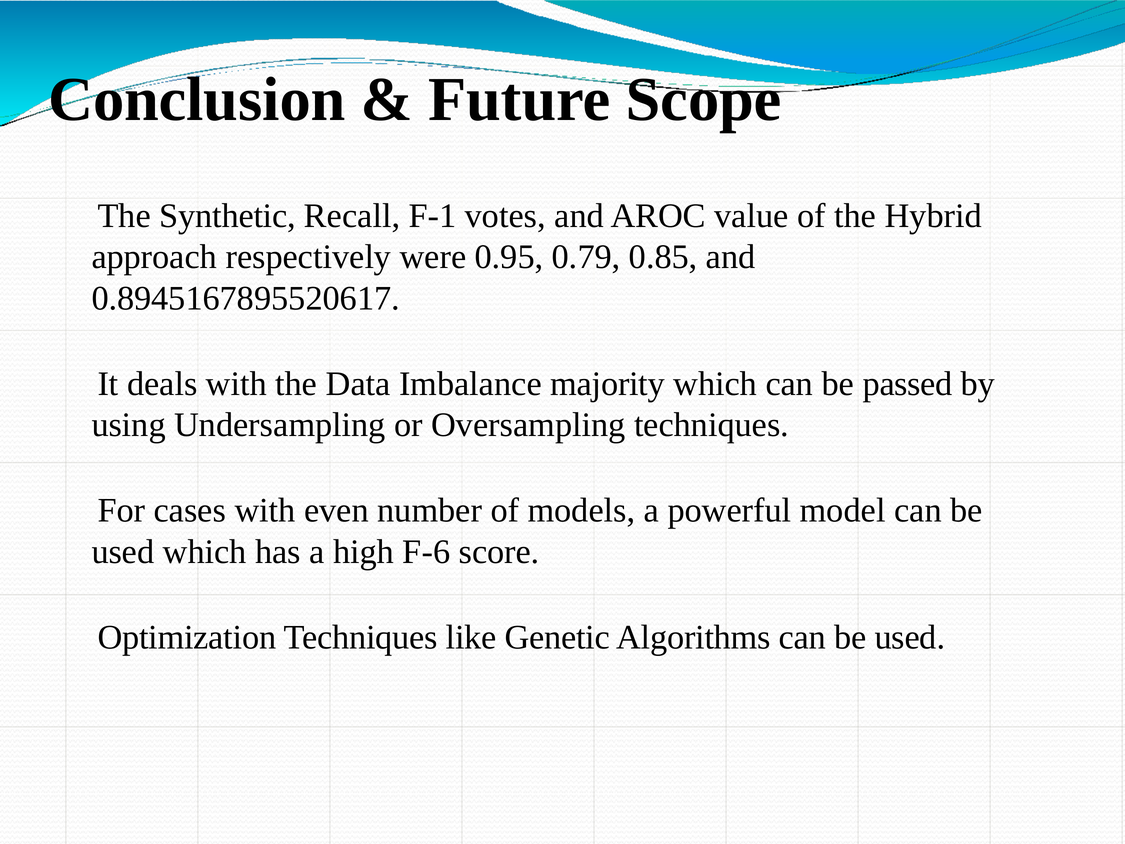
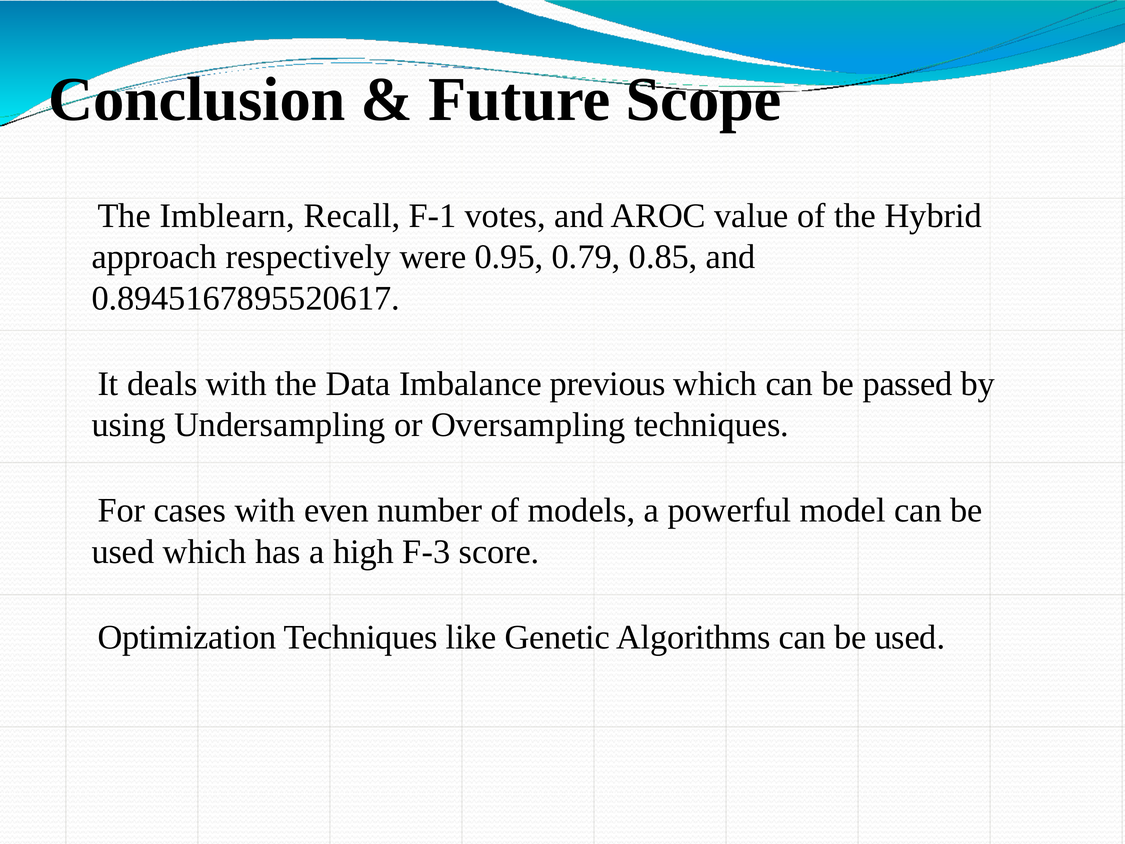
Synthetic: Synthetic -> Imblearn
majority: majority -> previous
F-6: F-6 -> F-3
